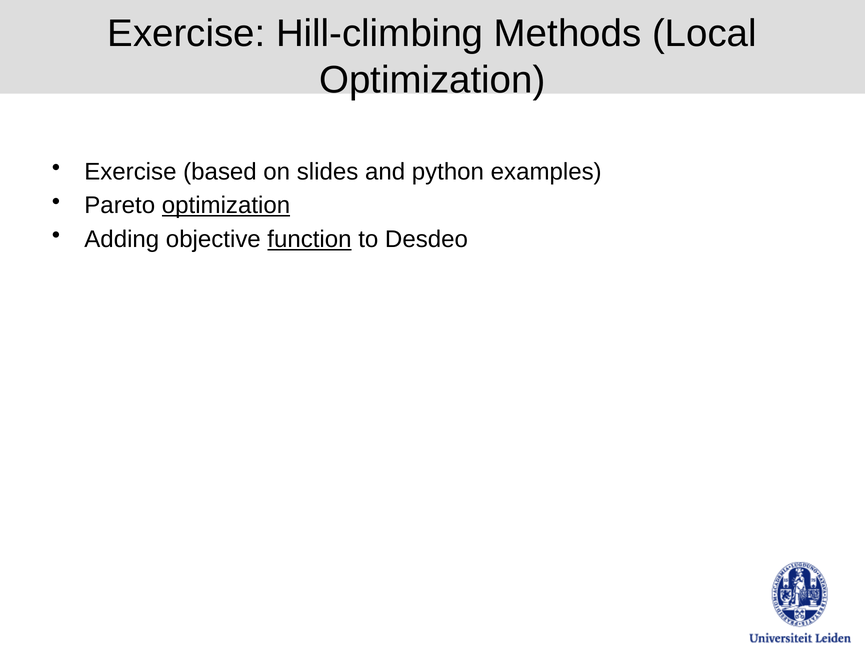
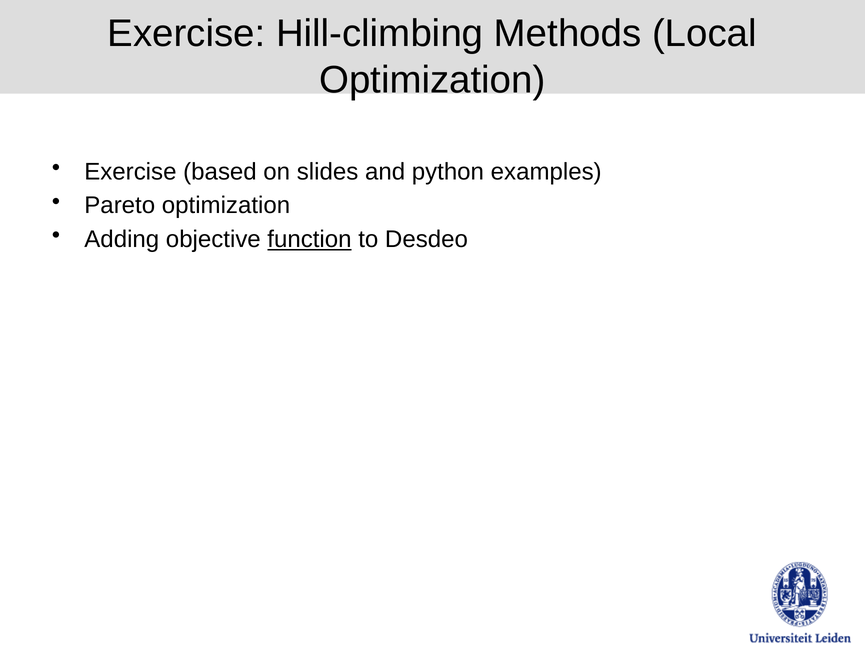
optimization at (226, 205) underline: present -> none
